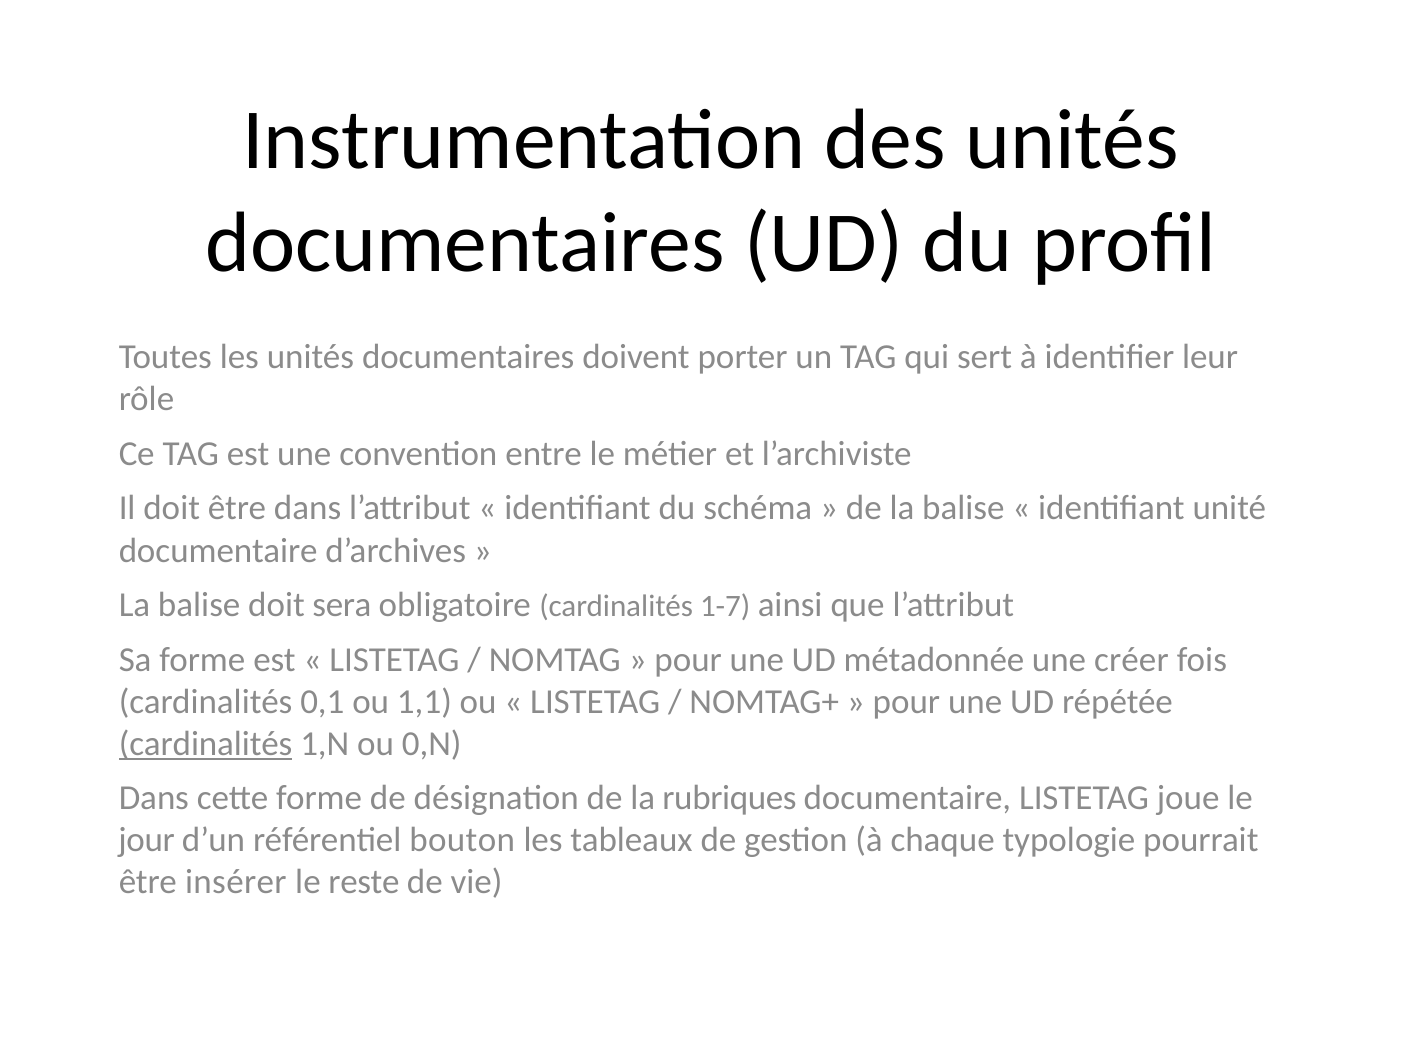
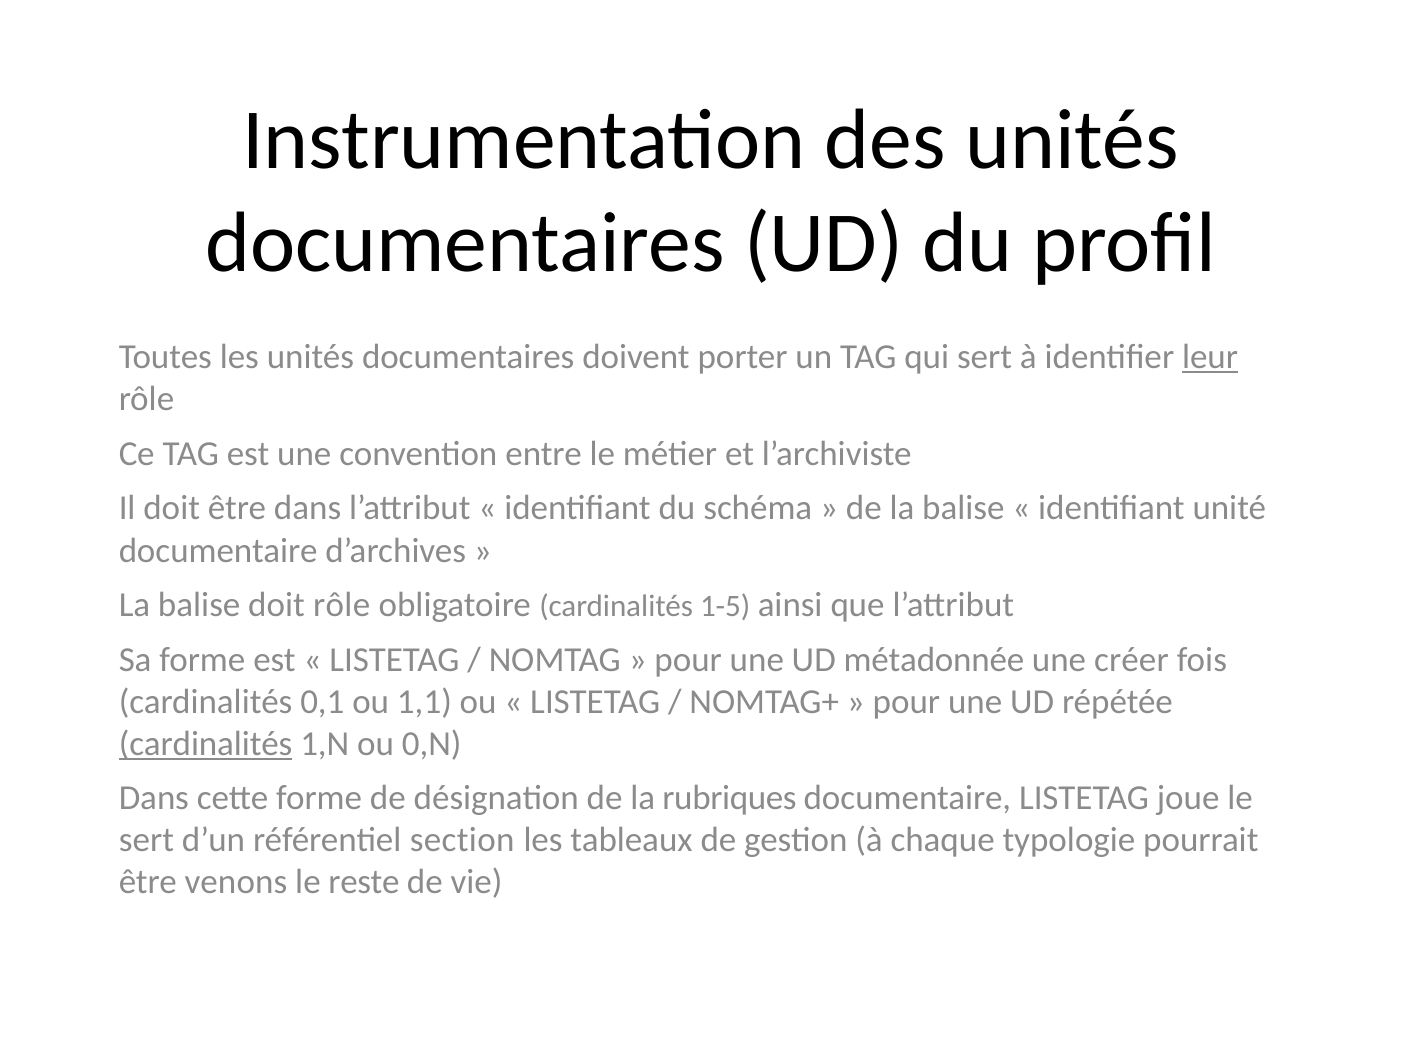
leur underline: none -> present
doit sera: sera -> rôle
1-7: 1-7 -> 1-5
jour at (147, 840): jour -> sert
bouton: bouton -> section
insérer: insérer -> venons
